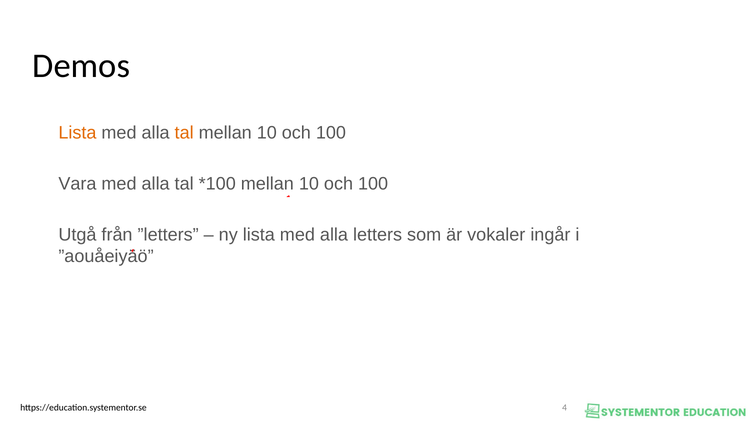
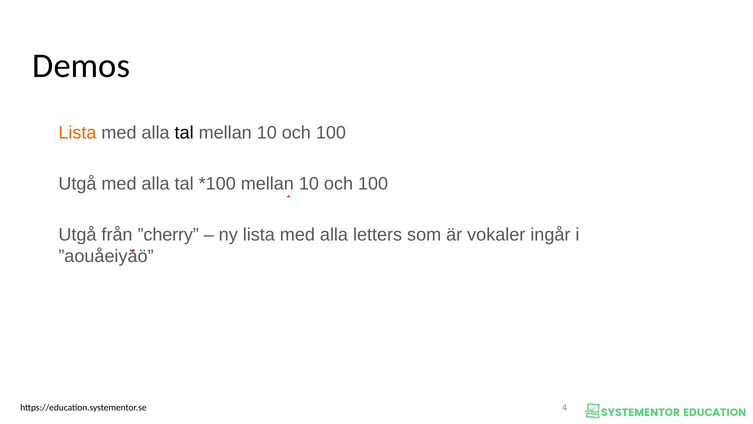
tal at (184, 132) colour: orange -> black
Vara at (77, 183): Vara -> Utgå
”letters: ”letters -> ”cherry
